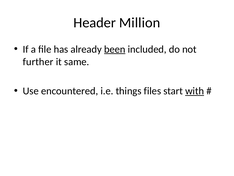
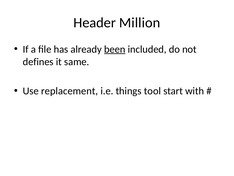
further: further -> defines
encountered: encountered -> replacement
files: files -> tool
with underline: present -> none
